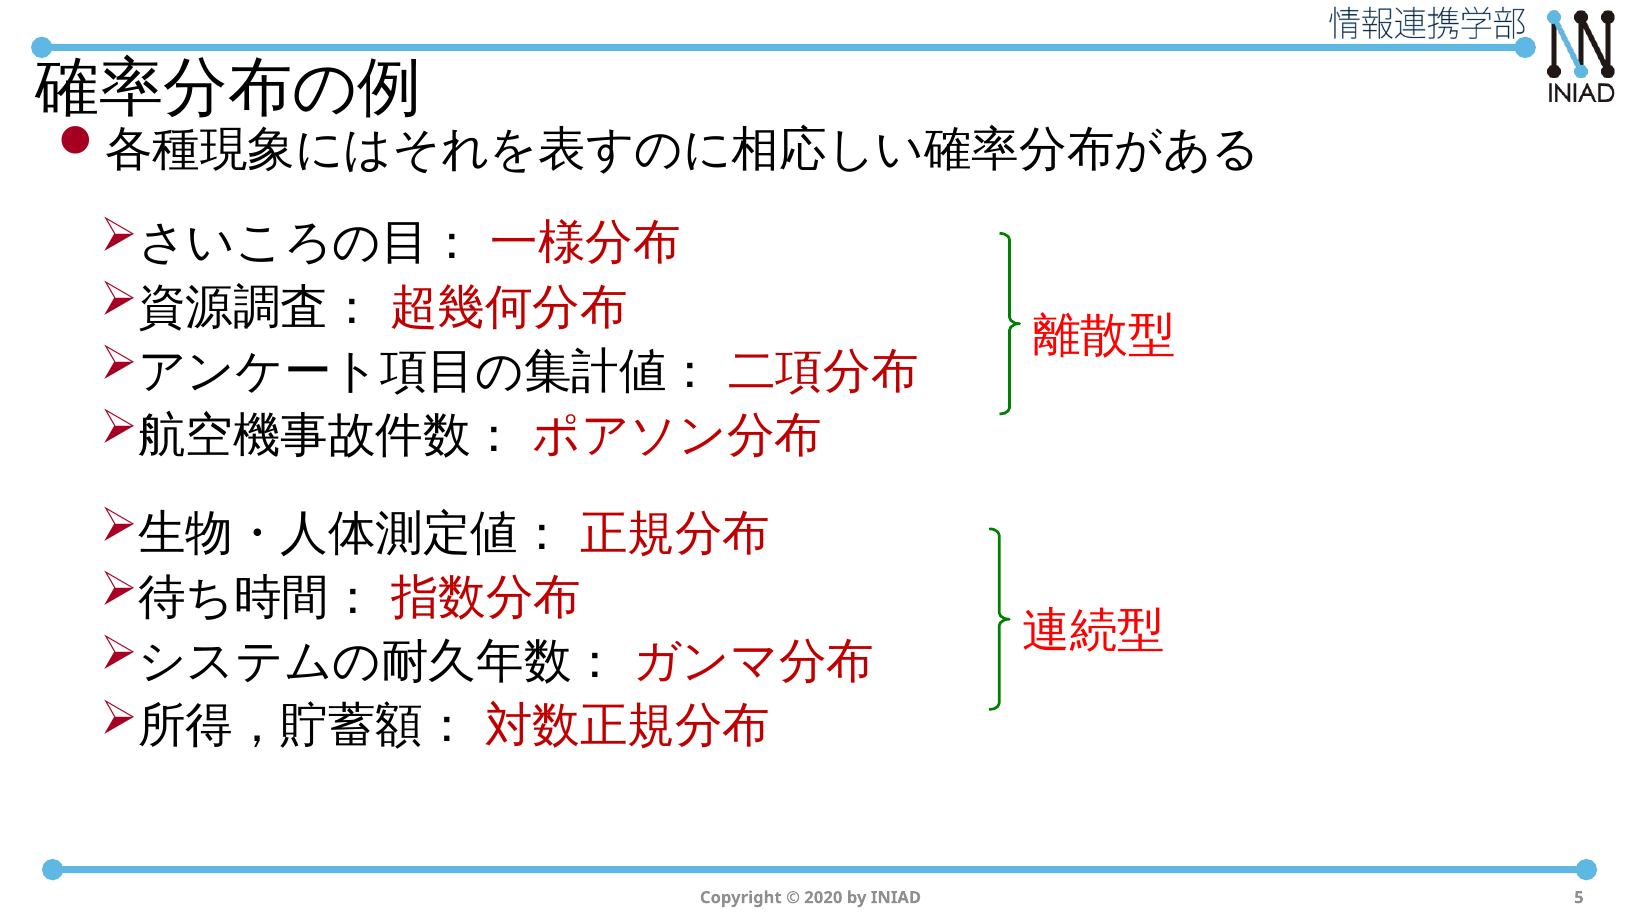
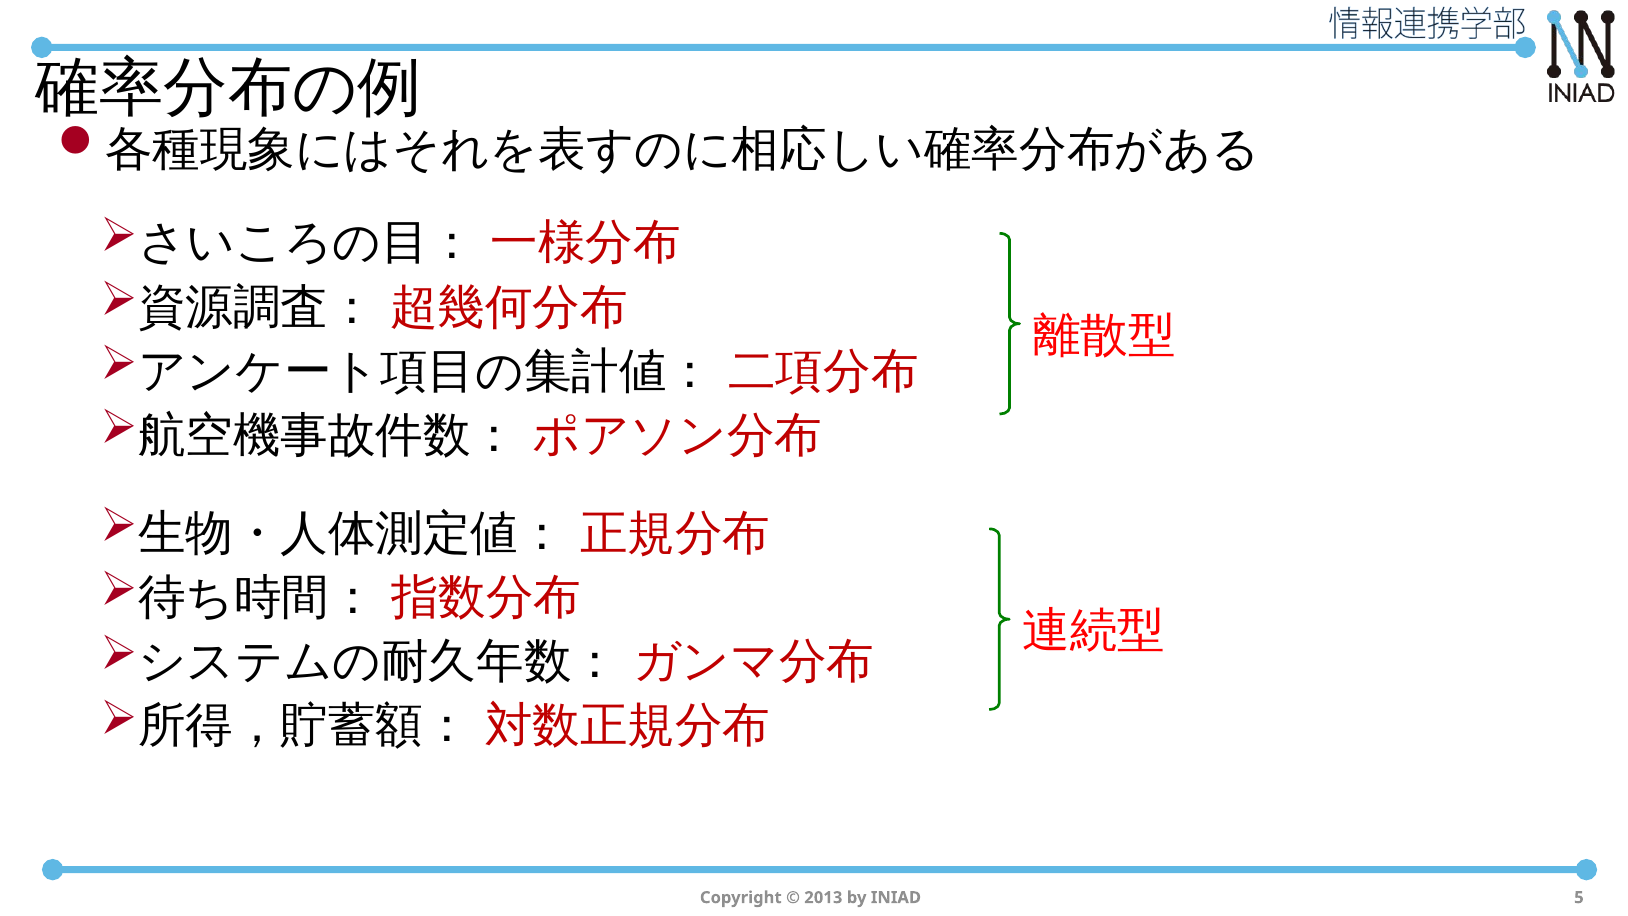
2020: 2020 -> 2013
